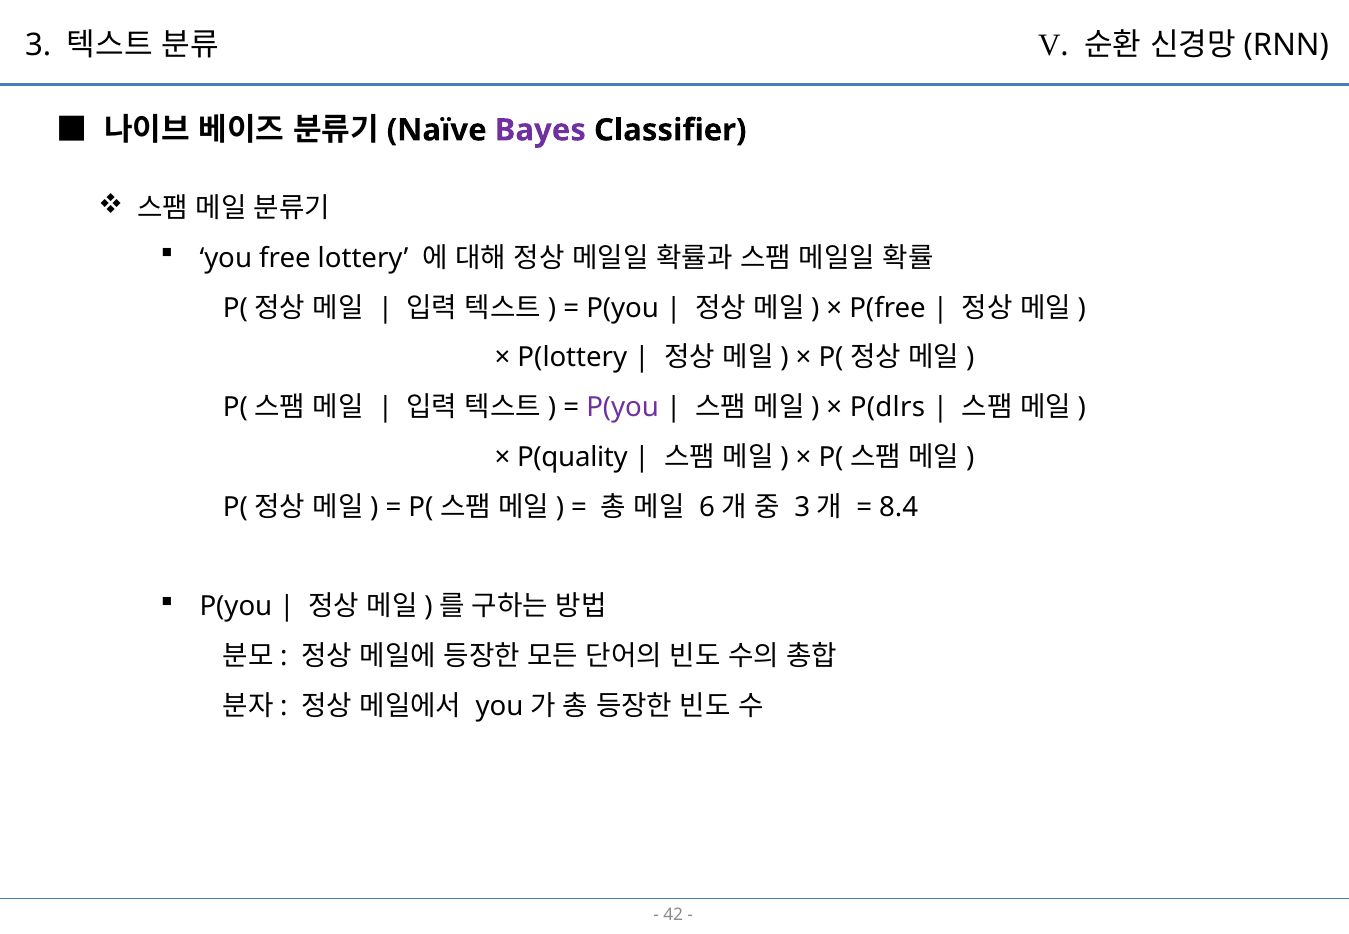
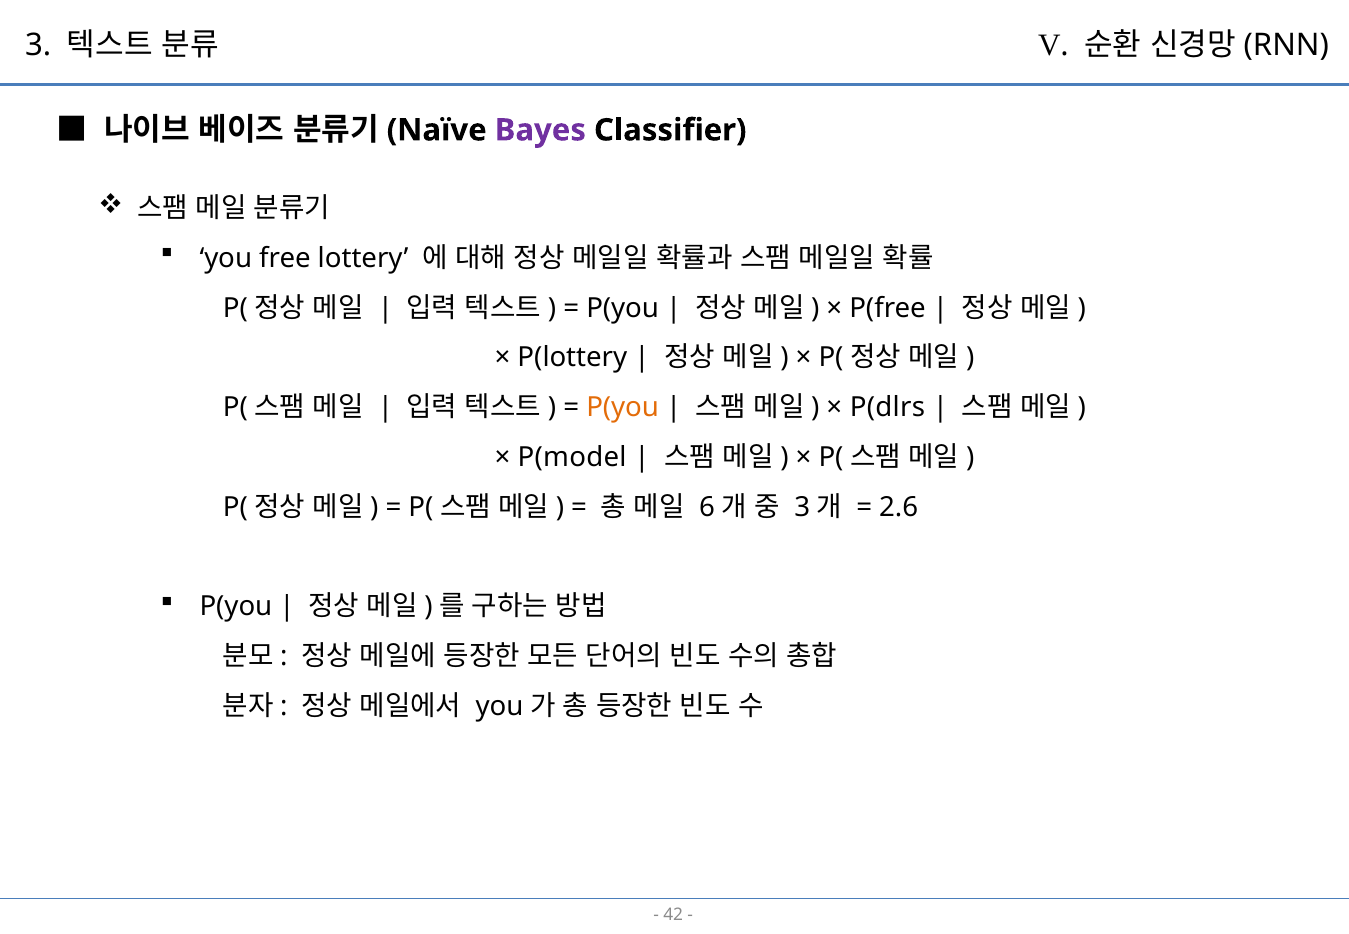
P(you at (623, 407) colour: purple -> orange
P(quality: P(quality -> P(model
8.4: 8.4 -> 2.6
